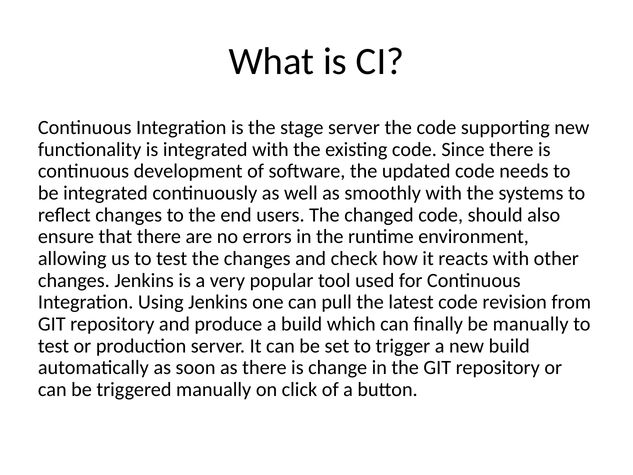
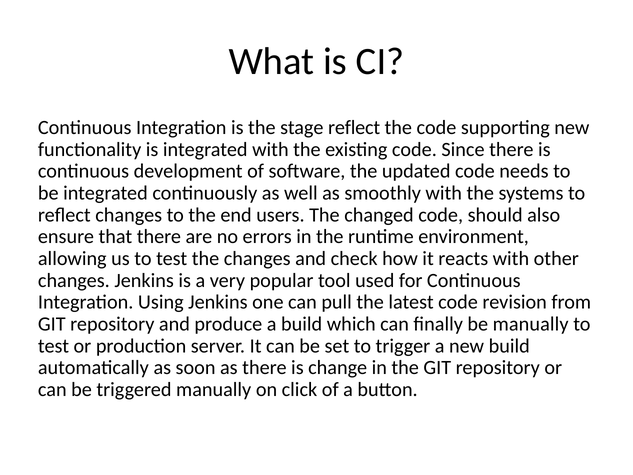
stage server: server -> reflect
